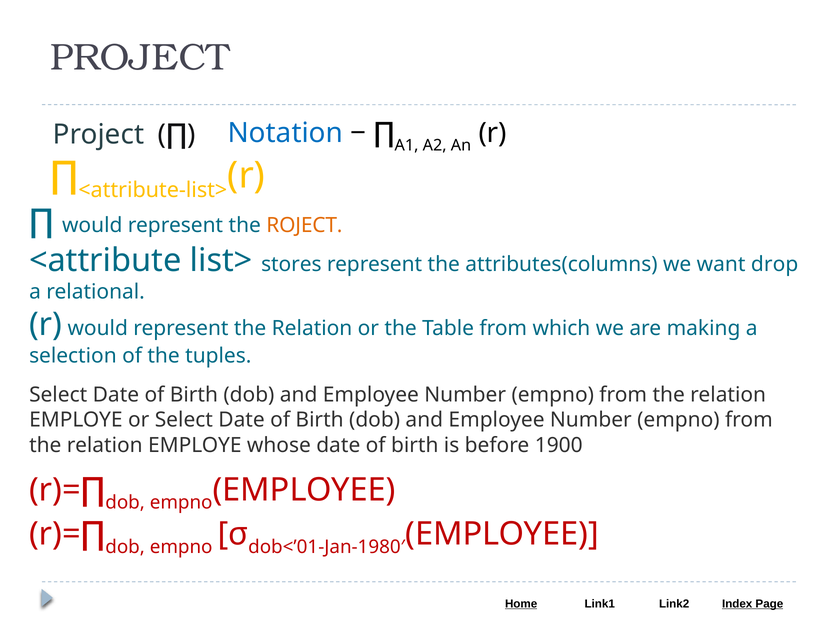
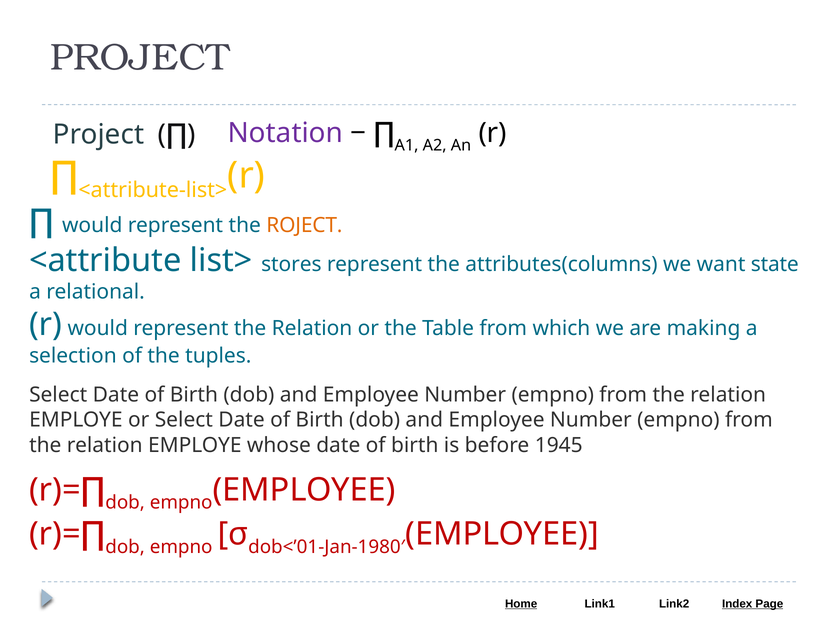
Notation colour: blue -> purple
drop: drop -> state
1900: 1900 -> 1945
